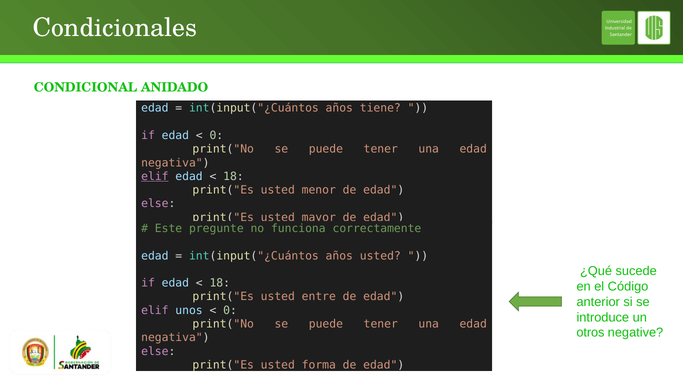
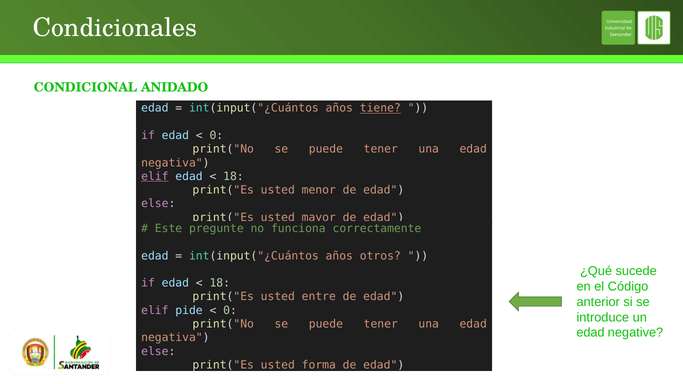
tiene underline: none -> present
años usted: usted -> otros
unos: unos -> pide
otros at (590, 333): otros -> edad
